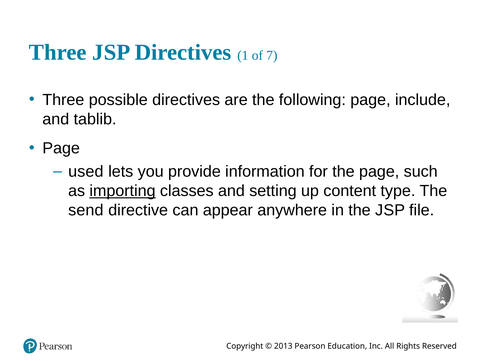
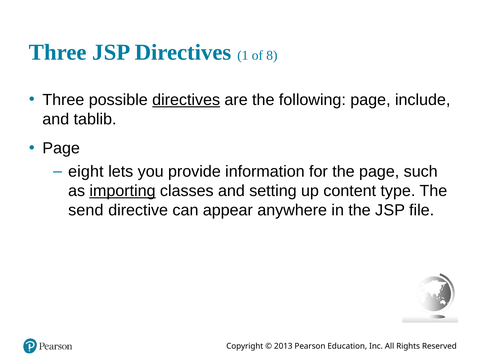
7: 7 -> 8
directives at (186, 100) underline: none -> present
used: used -> eight
